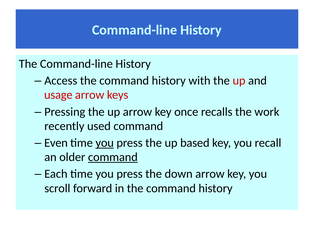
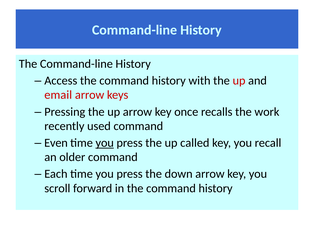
usage: usage -> email
based: based -> called
command at (113, 158) underline: present -> none
